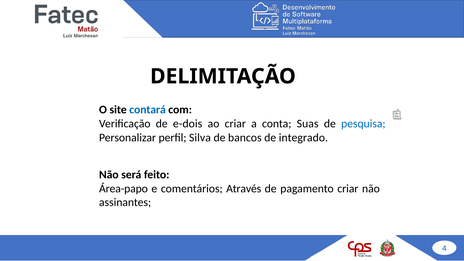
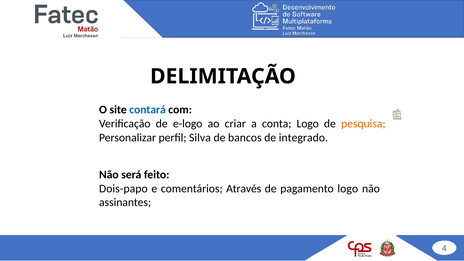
e-dois: e-dois -> e-logo
conta Suas: Suas -> Logo
pesquisa colour: blue -> orange
Área-papo: Área-papo -> Dois-papo
pagamento criar: criar -> logo
